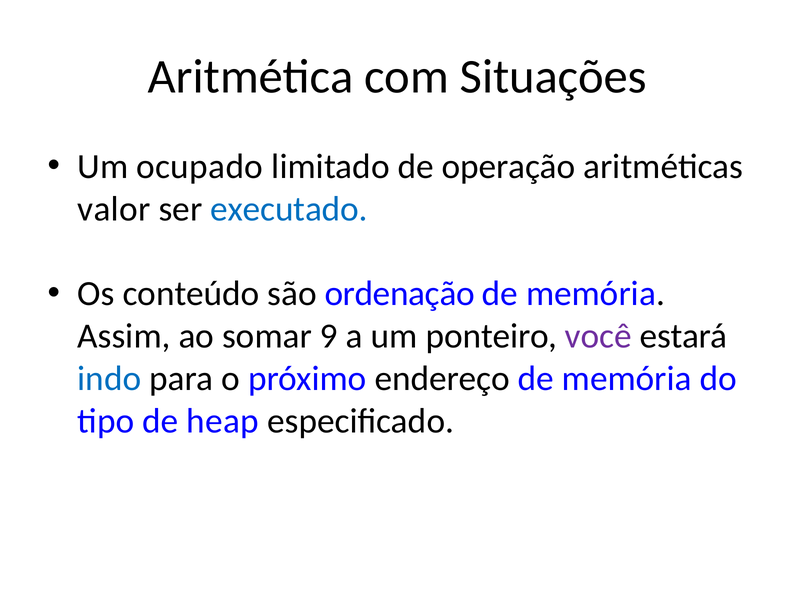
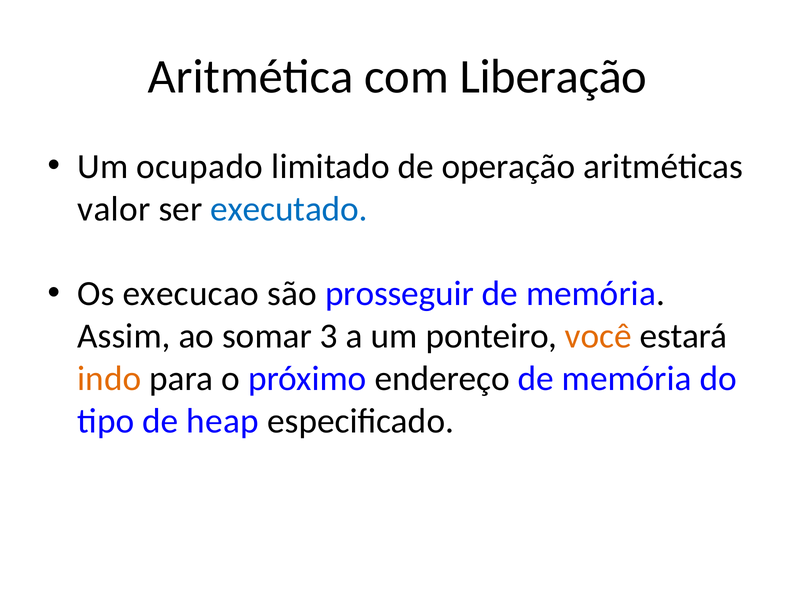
Situações: Situações -> Liberação
conteúdo: conteúdo -> execucao
ordenação: ordenação -> prosseguir
9: 9 -> 3
você colour: purple -> orange
indo colour: blue -> orange
